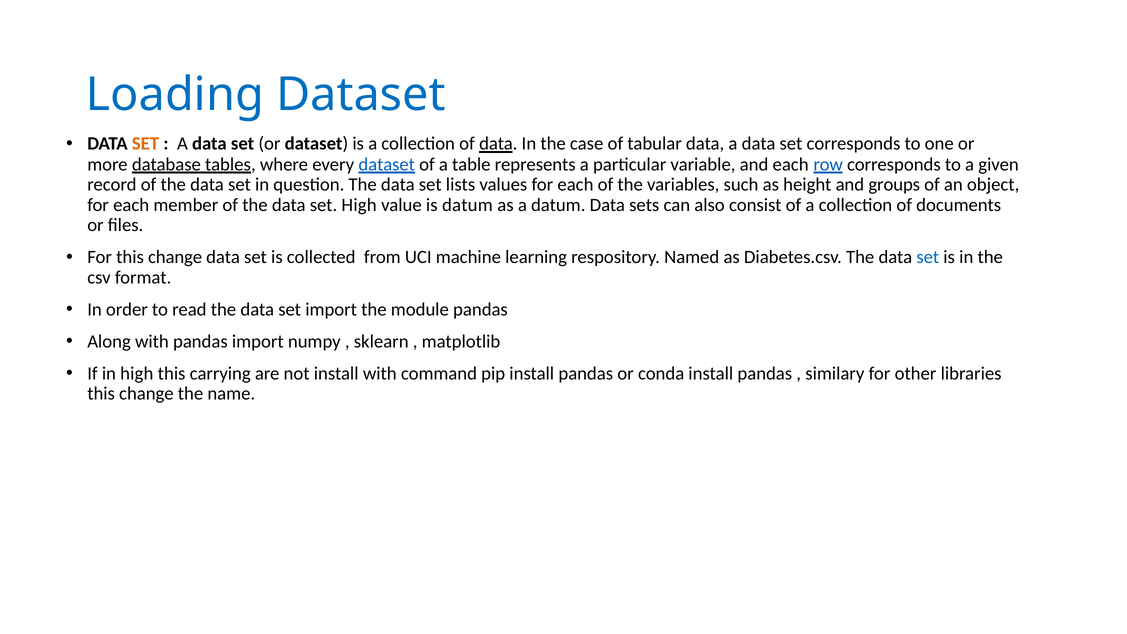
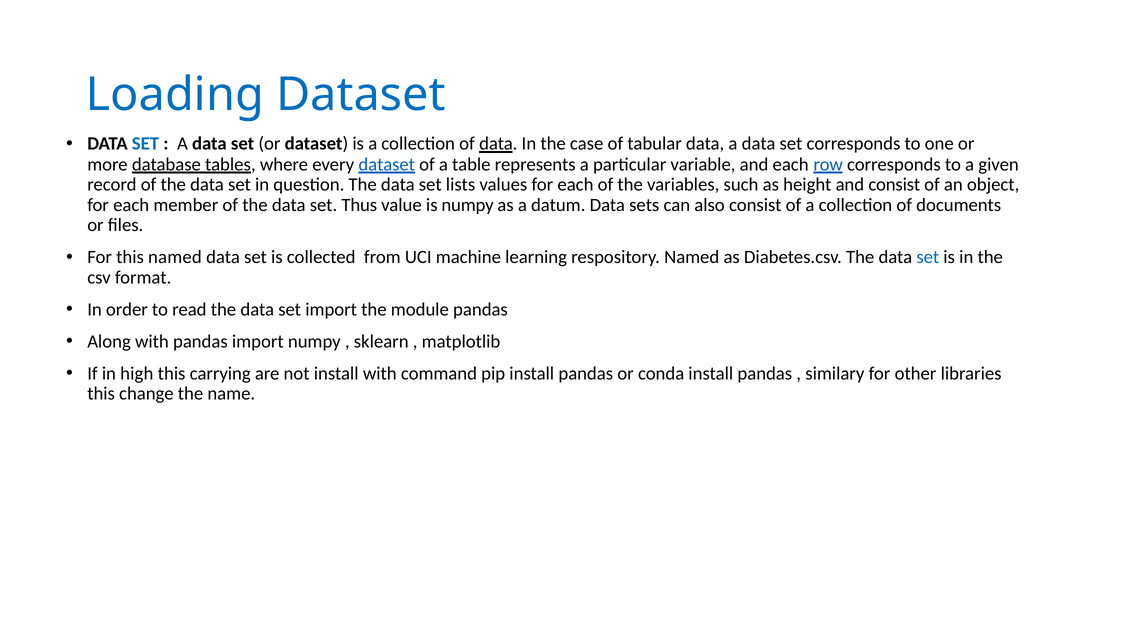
SET at (145, 144) colour: orange -> blue
and groups: groups -> consist
set High: High -> Thus
is datum: datum -> numpy
For this change: change -> named
